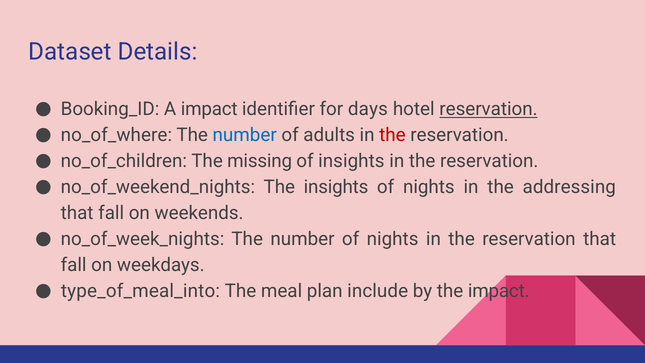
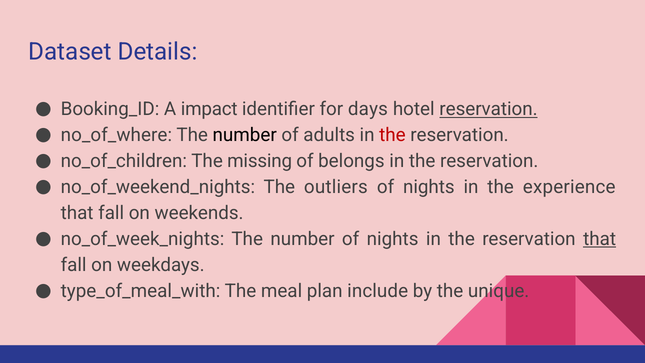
number at (245, 135) colour: blue -> black
of insights: insights -> belongs
The insights: insights -> outliers
addressing: addressing -> experience
that at (600, 239) underline: none -> present
type_of_meal_into: type_of_meal_into -> type_of_meal_with
the impact: impact -> unique
